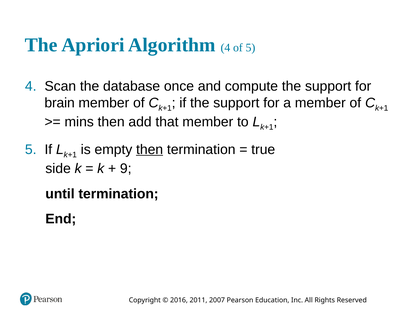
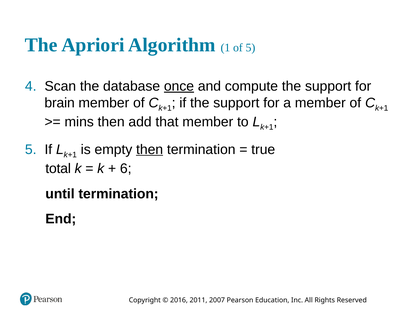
Algorithm 4: 4 -> 1
once underline: none -> present
side: side -> total
9: 9 -> 6
